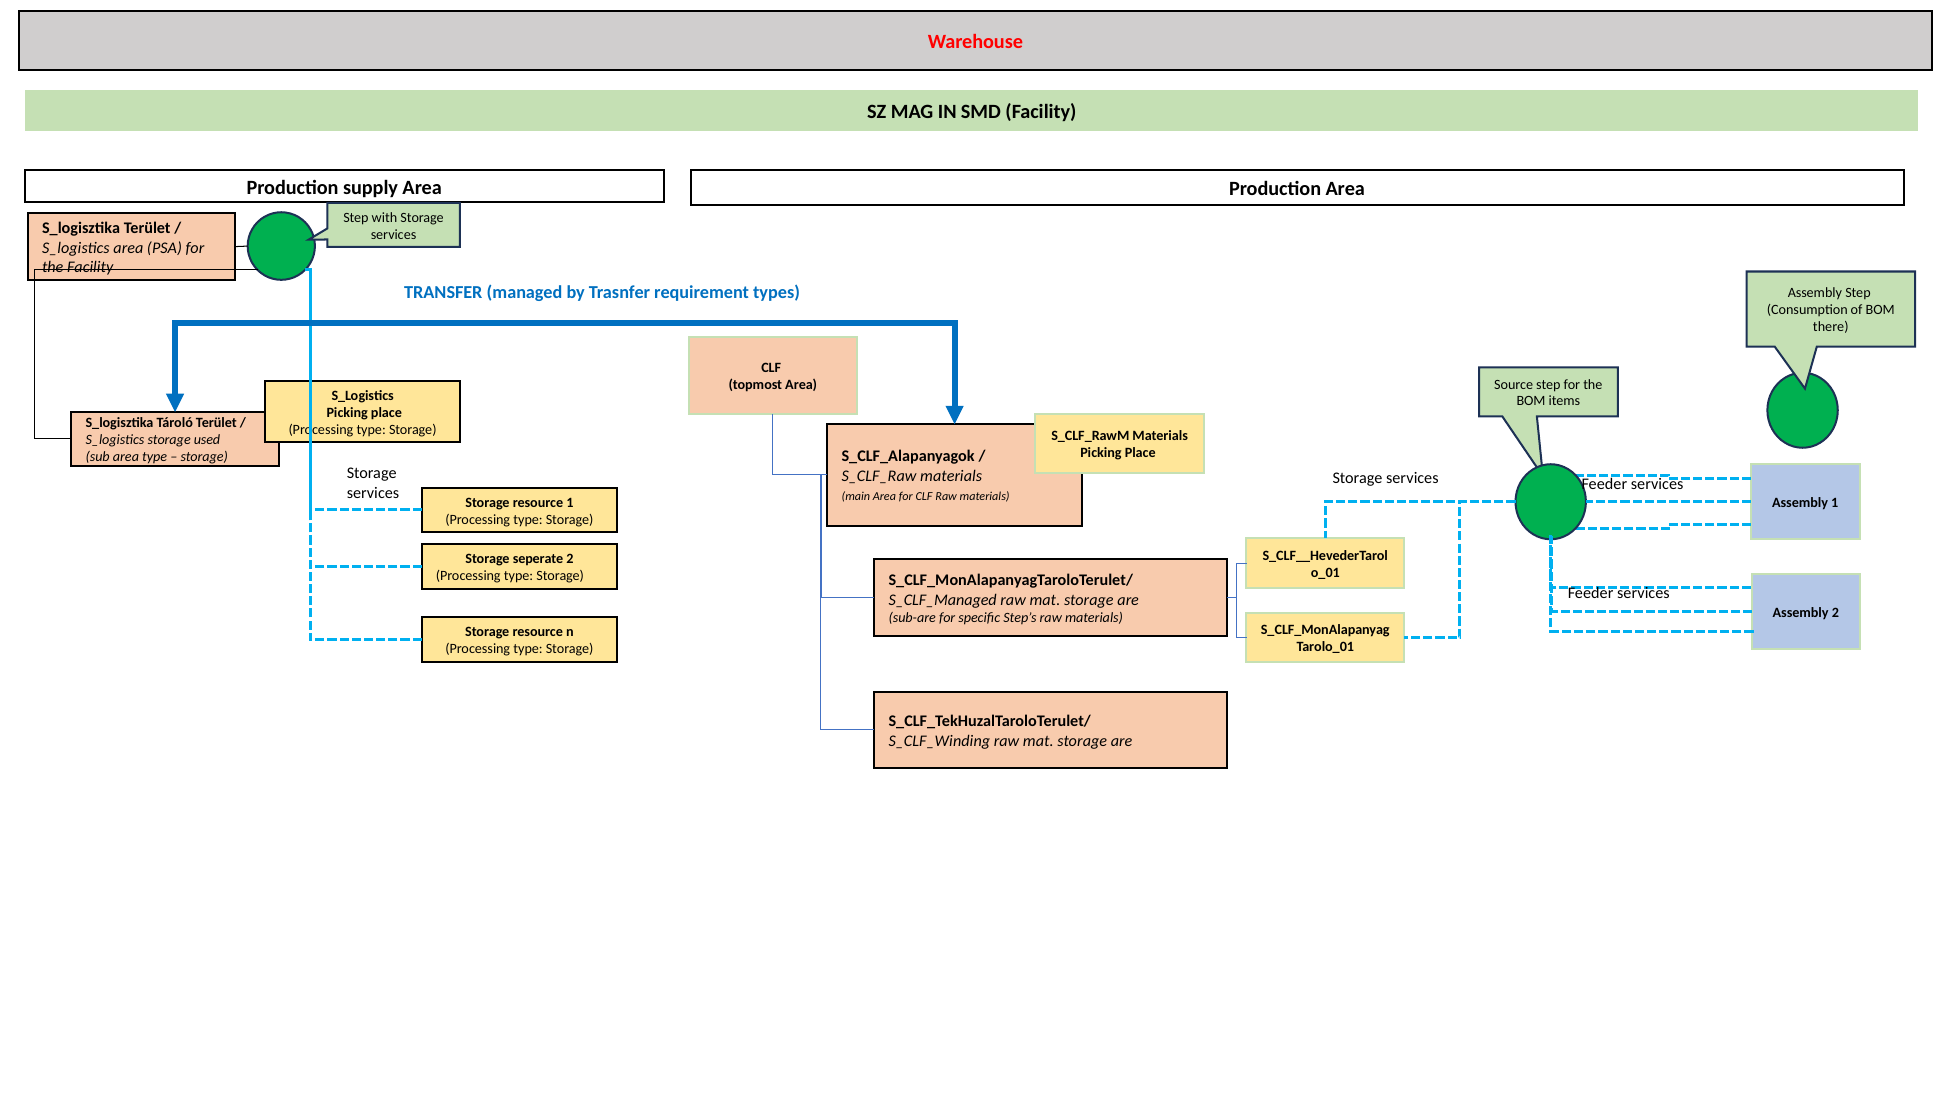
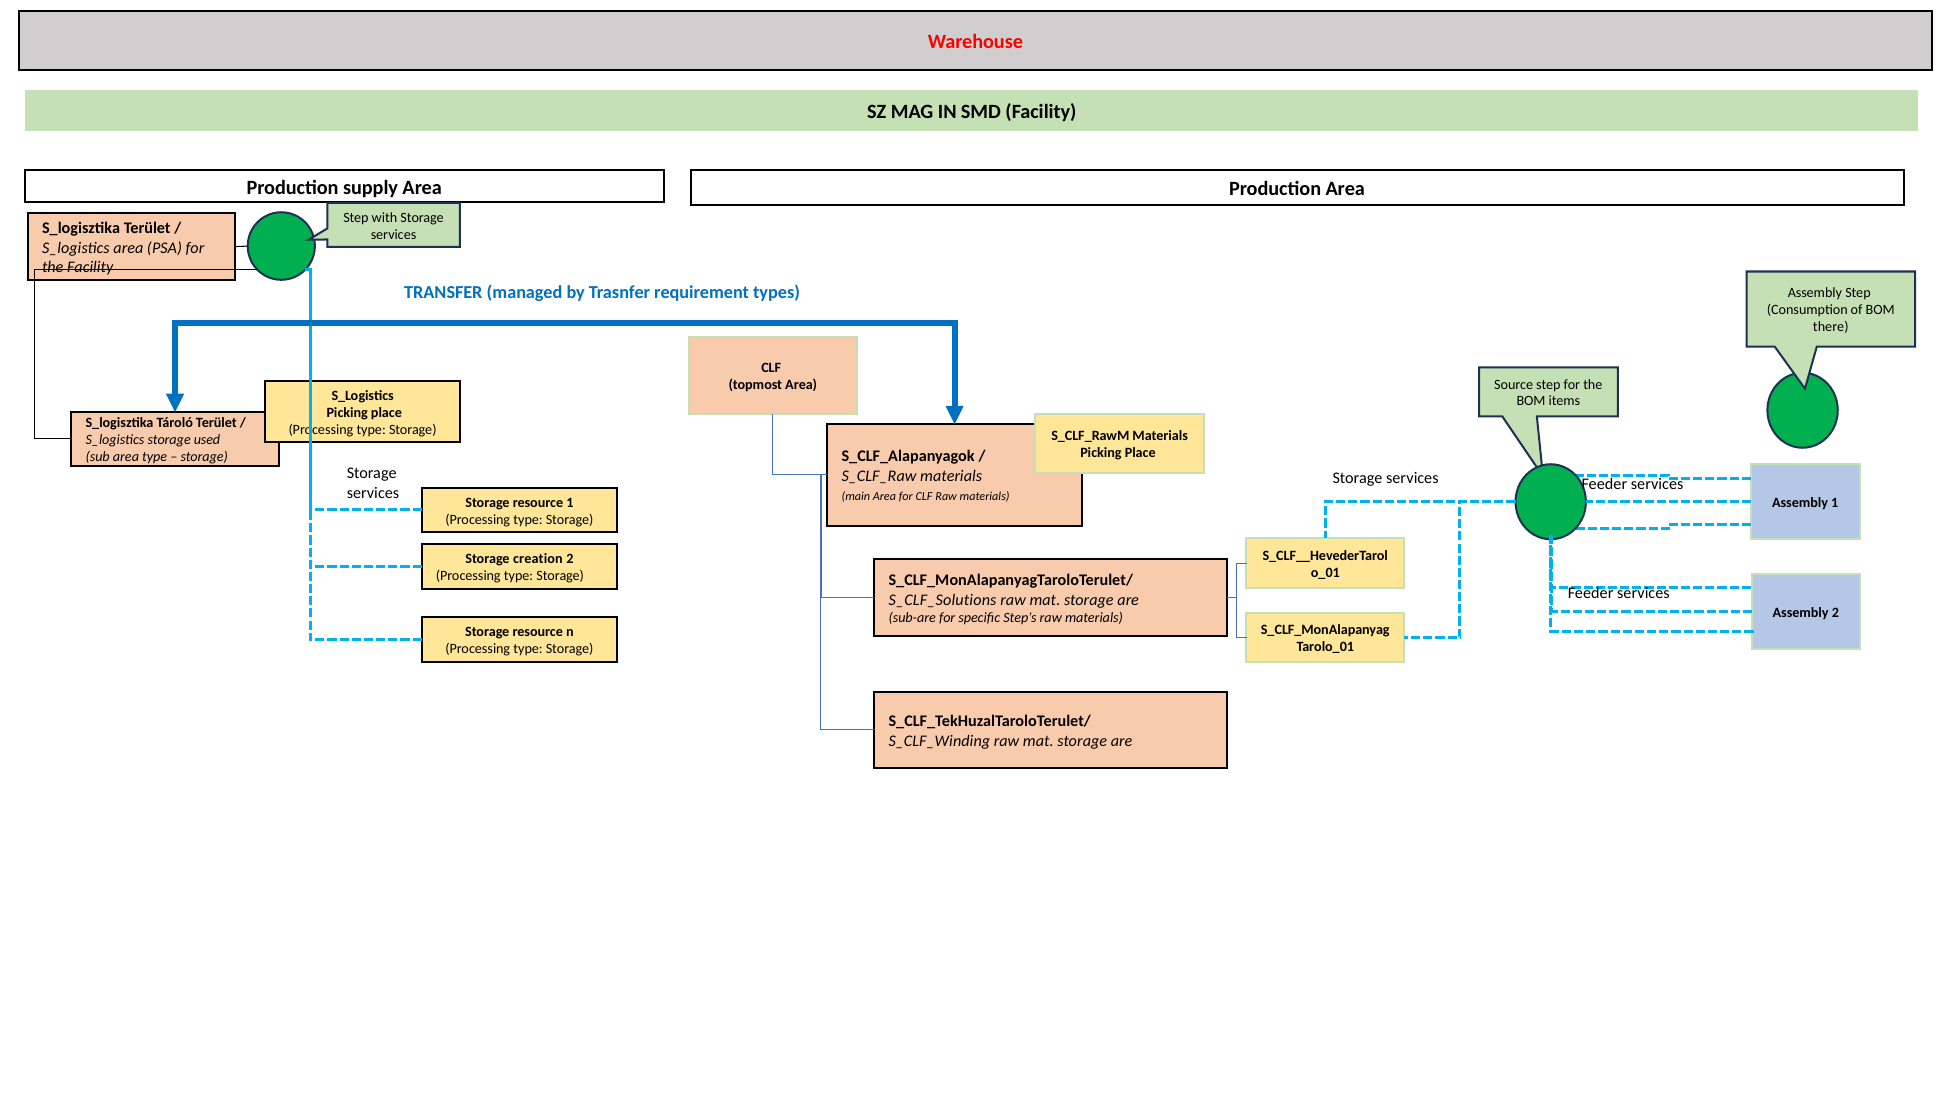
seperate: seperate -> creation
S_CLF_Managed: S_CLF_Managed -> S_CLF_Solutions
